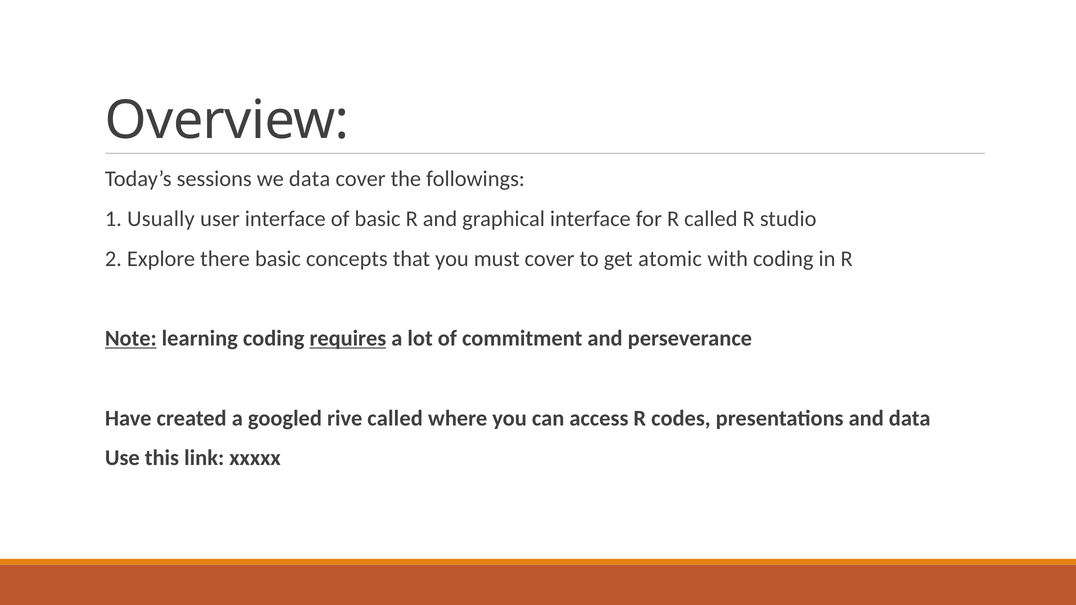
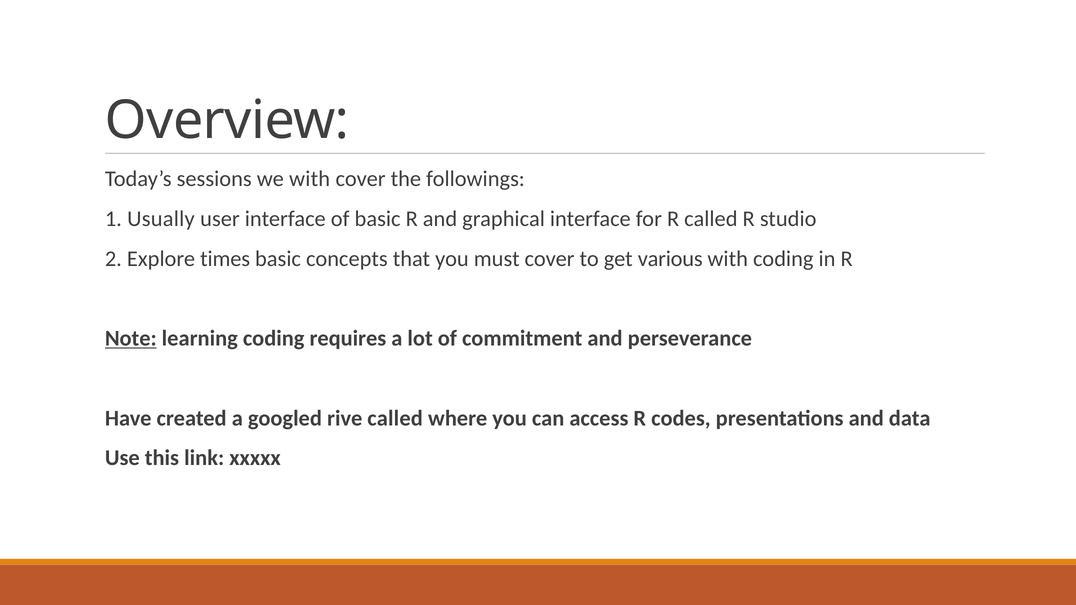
we data: data -> with
there: there -> times
atomic: atomic -> various
requires underline: present -> none
